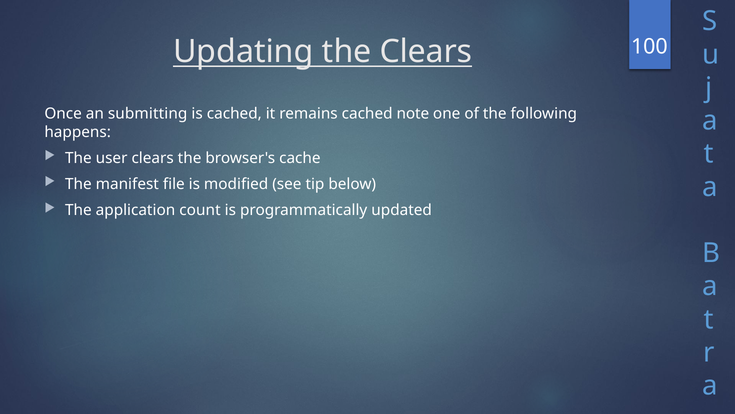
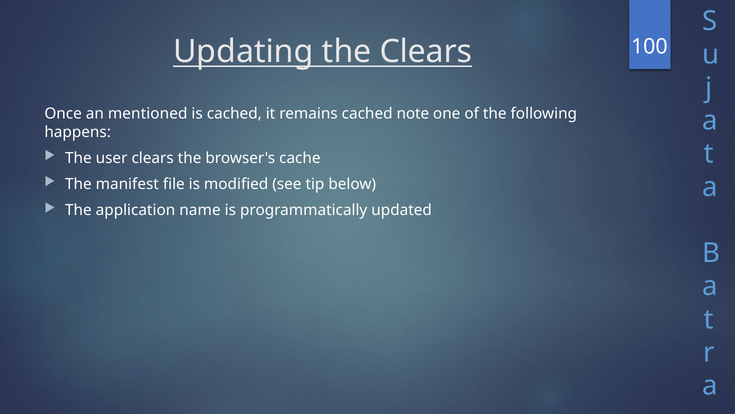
submitting: submitting -> mentioned
count: count -> name
